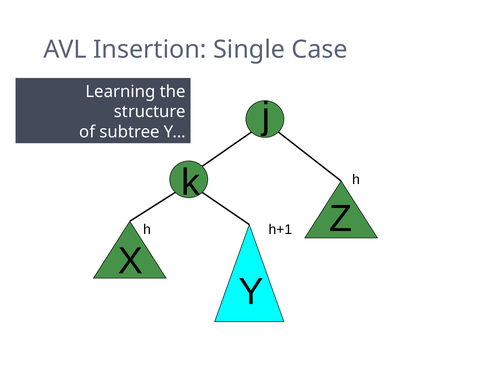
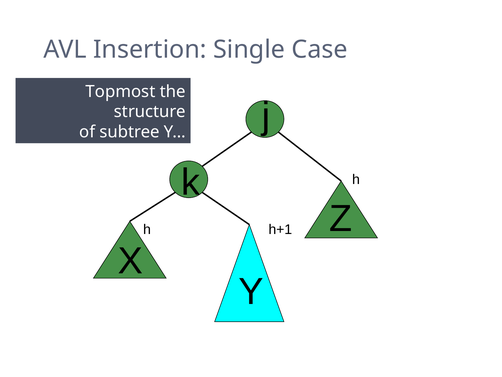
Learning: Learning -> Topmost
